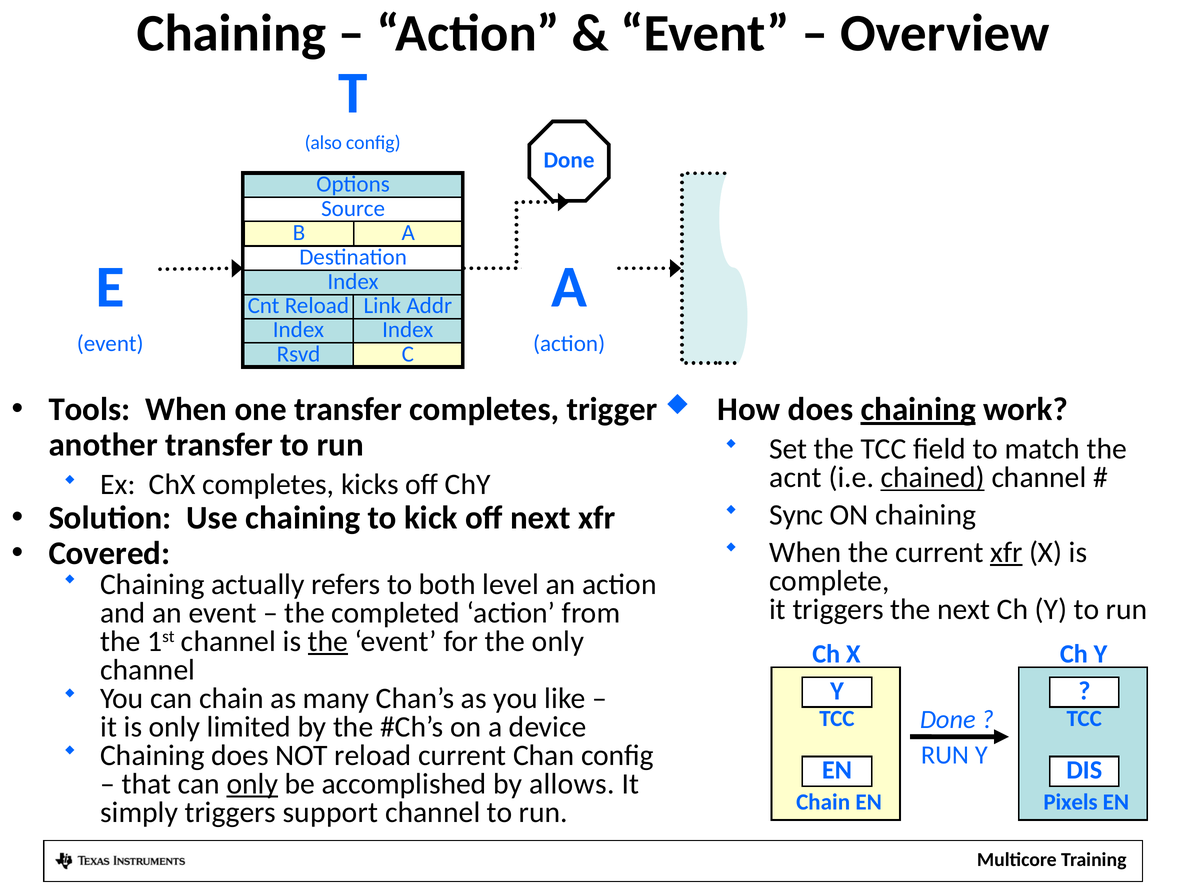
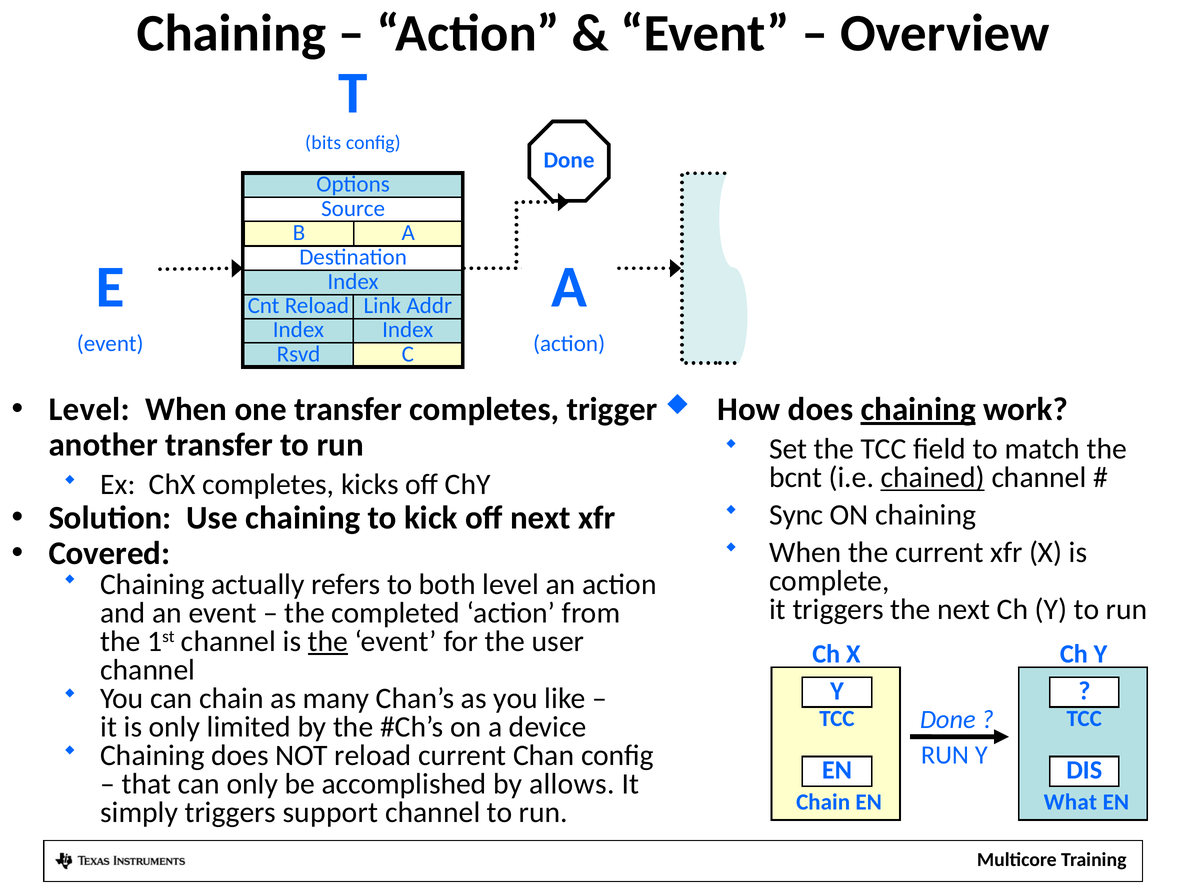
also: also -> bits
Tools at (89, 409): Tools -> Level
acnt: acnt -> bcnt
xfr at (1006, 553) underline: present -> none
the only: only -> user
only at (252, 784) underline: present -> none
Pixels: Pixels -> What
